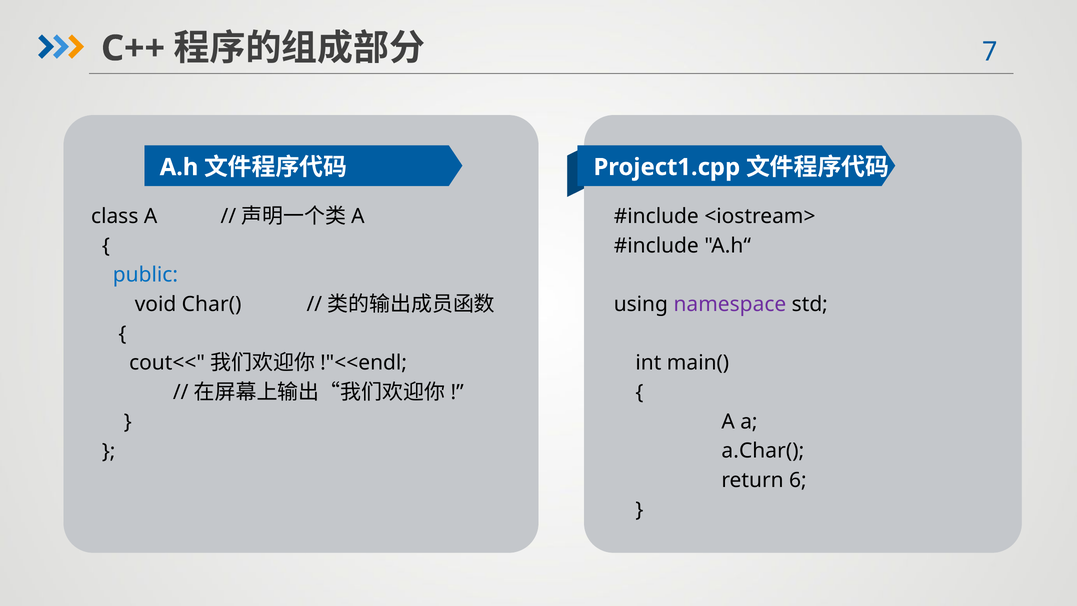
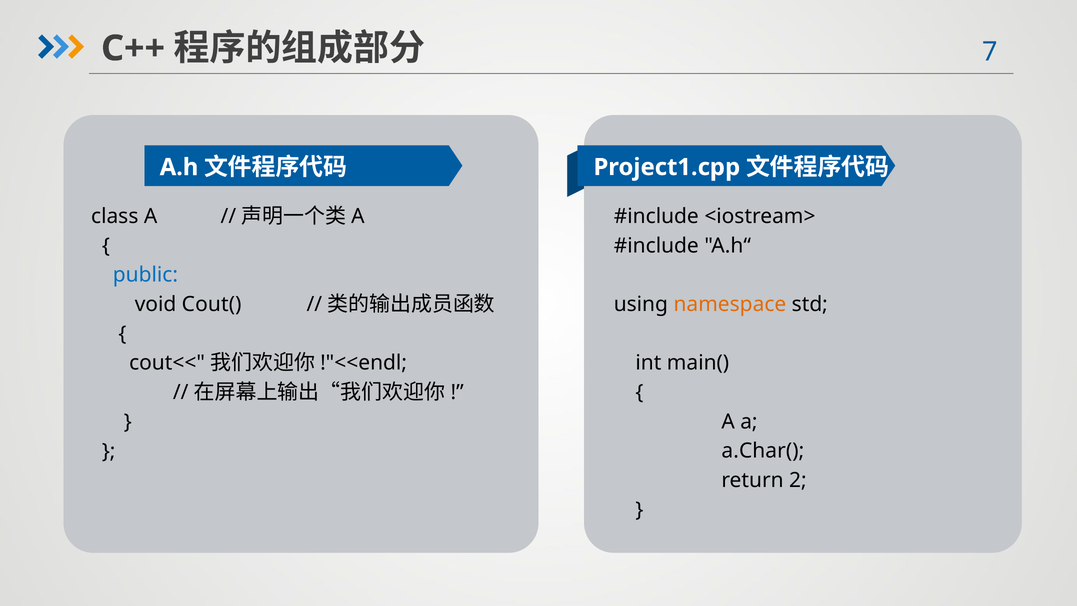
namespace colour: purple -> orange
Char(: Char( -> Cout(
6: 6 -> 2
